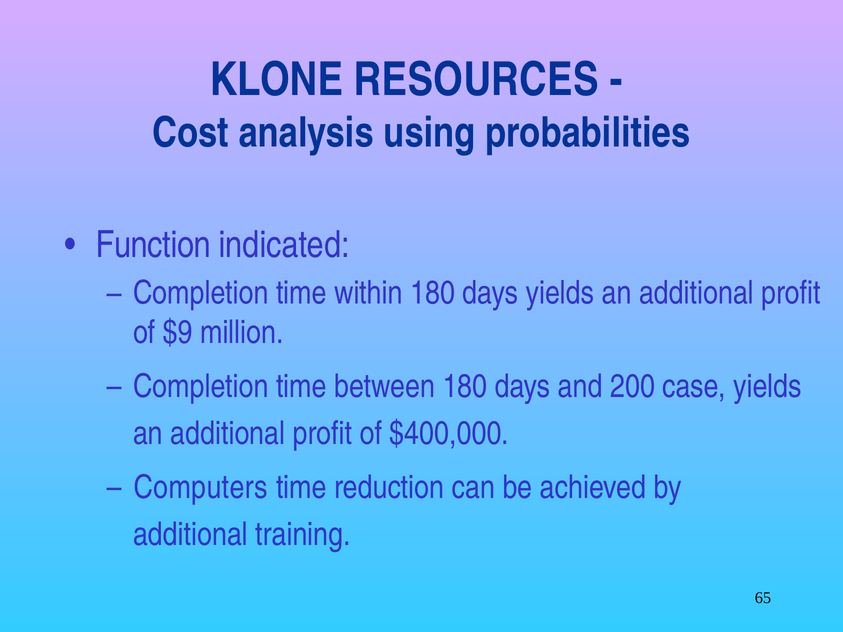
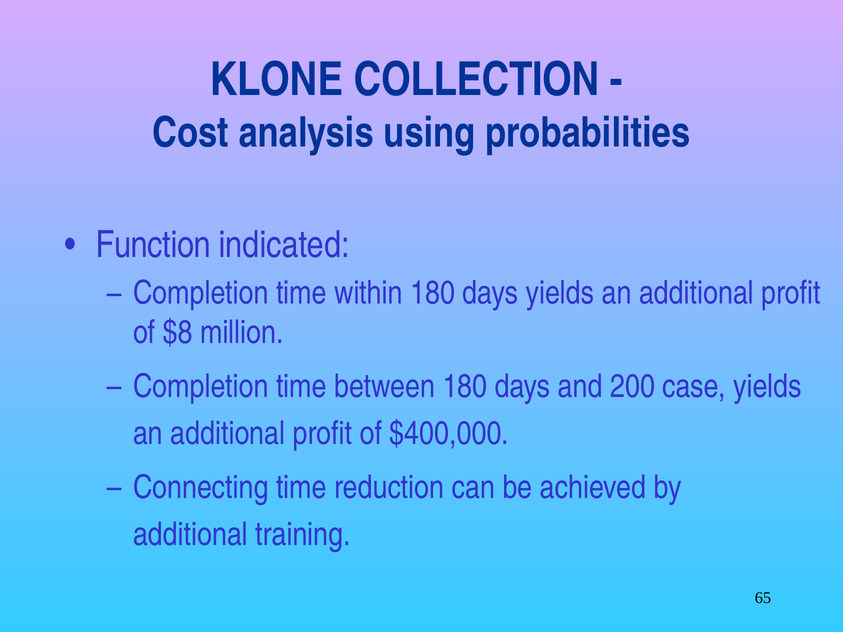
RESOURCES: RESOURCES -> COLLECTION
$9: $9 -> $8
Computers: Computers -> Connecting
